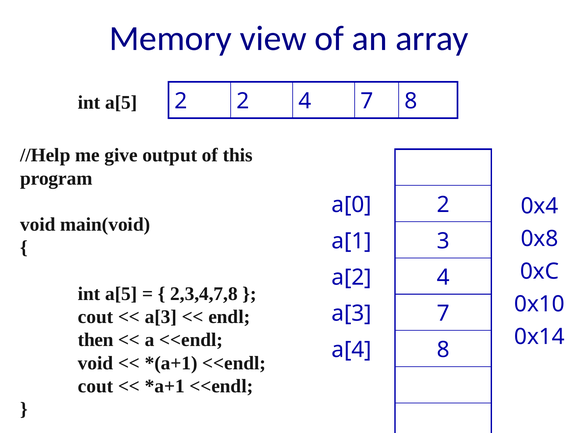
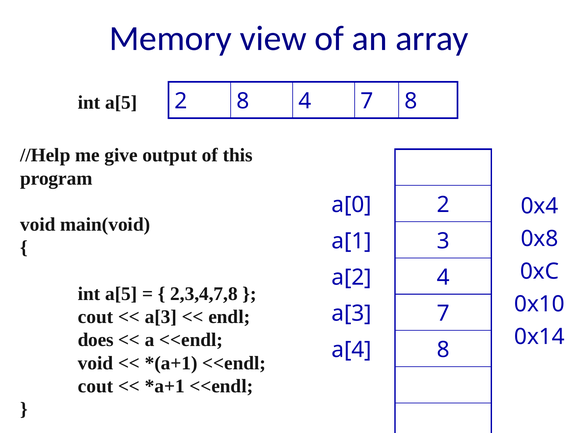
2 2: 2 -> 8
then: then -> does
